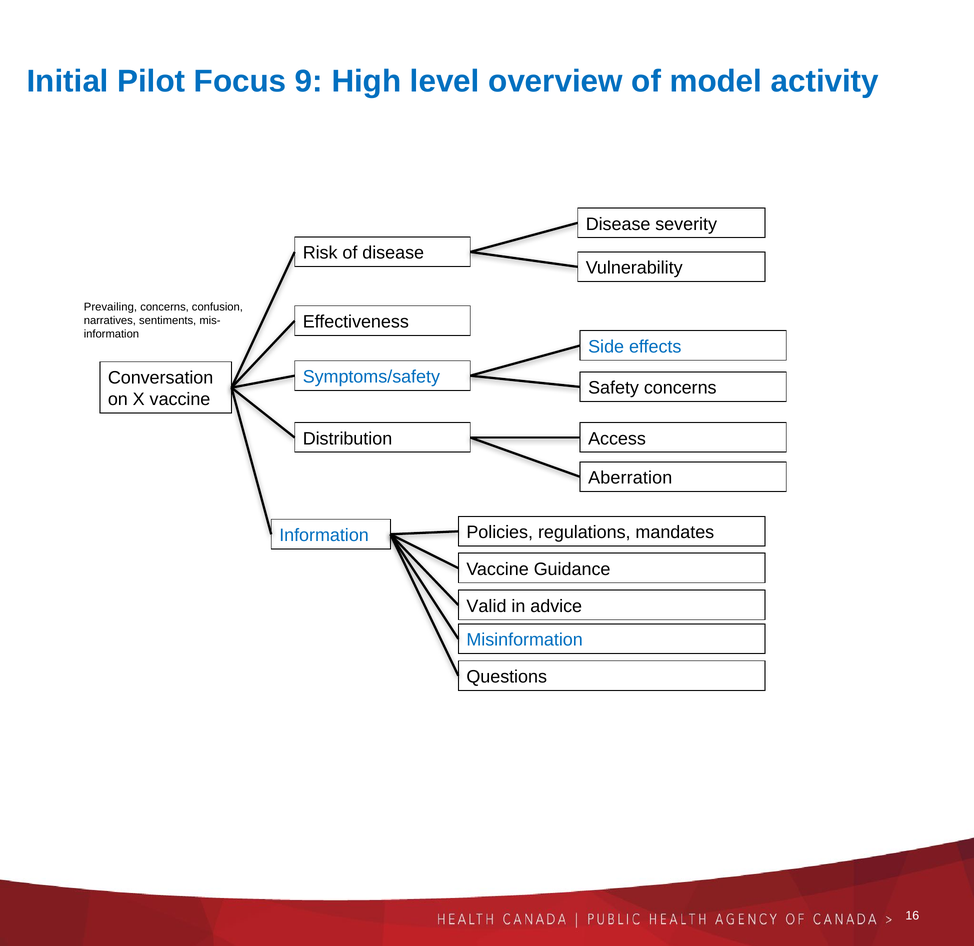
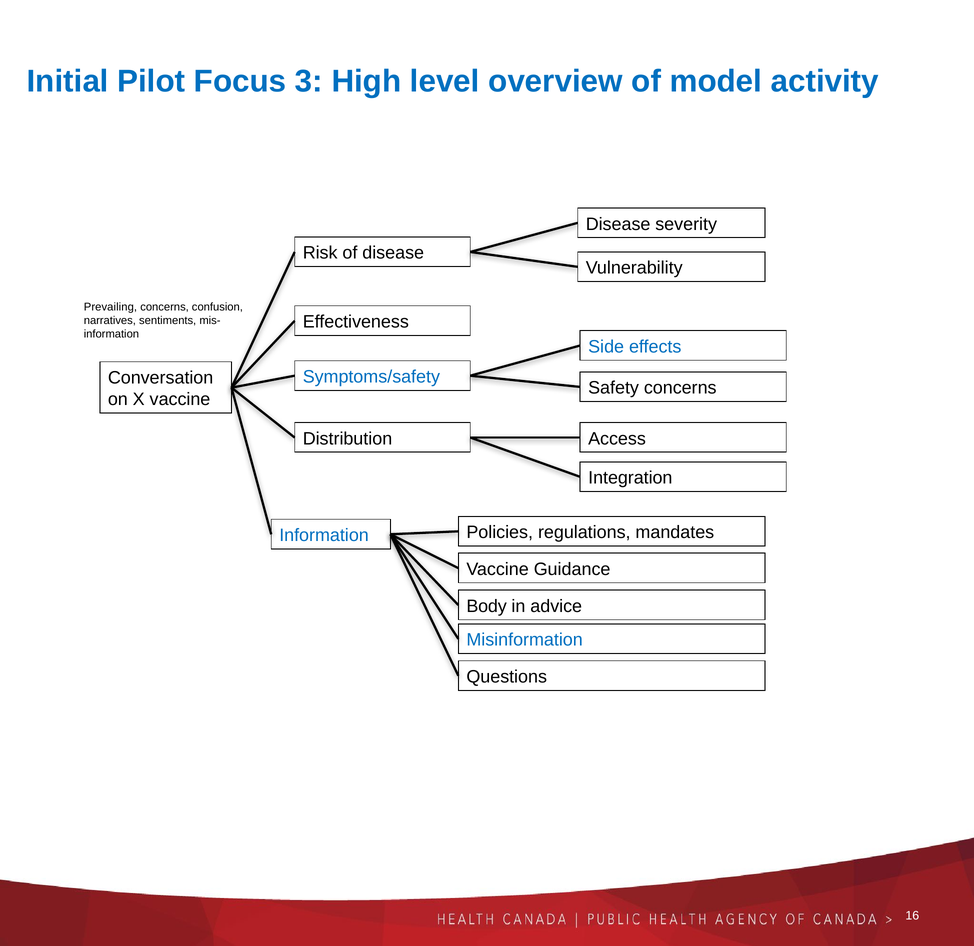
9: 9 -> 3
Aberration: Aberration -> Integration
Valid: Valid -> Body
